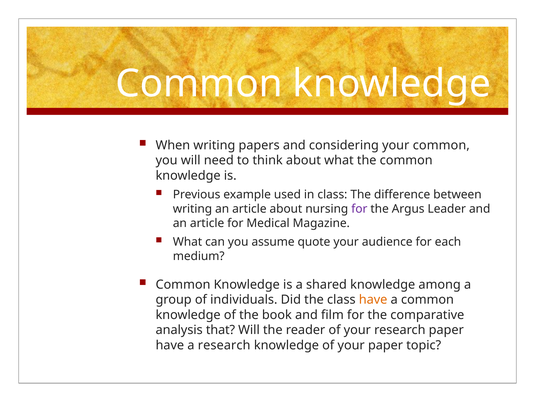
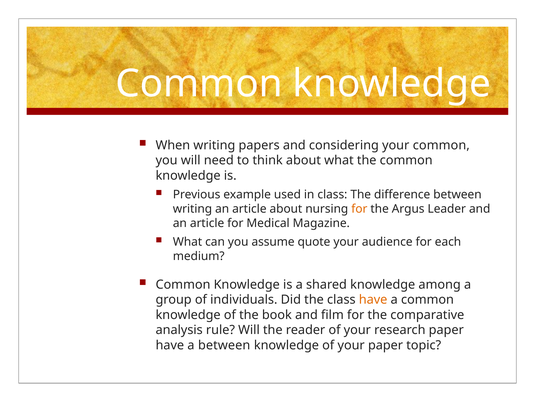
for at (359, 209) colour: purple -> orange
that: that -> rule
a research: research -> between
